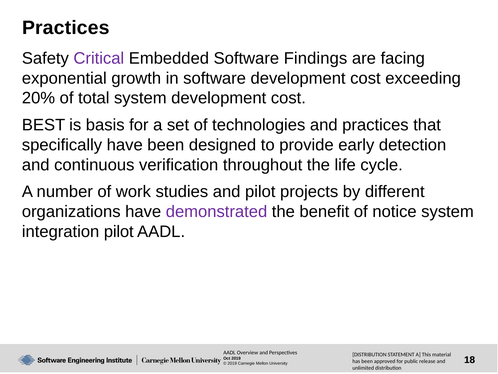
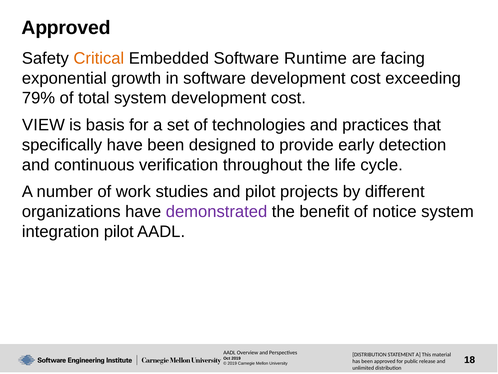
Practices at (66, 28): Practices -> Approved
Critical colour: purple -> orange
Findings: Findings -> Runtime
20%: 20% -> 79%
BEST: BEST -> VIEW
